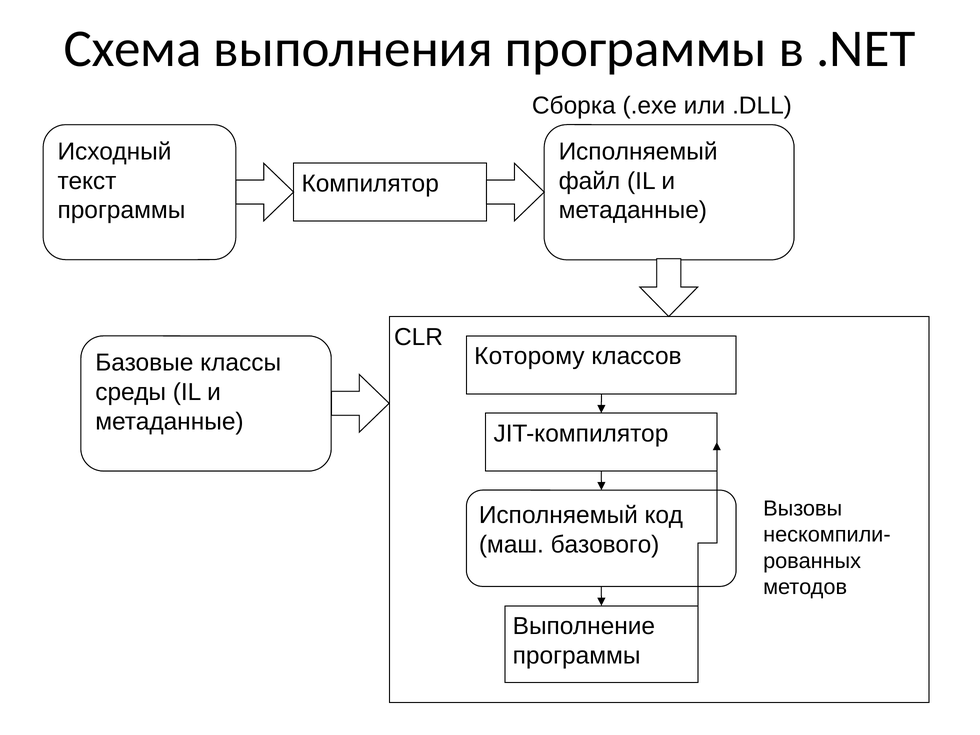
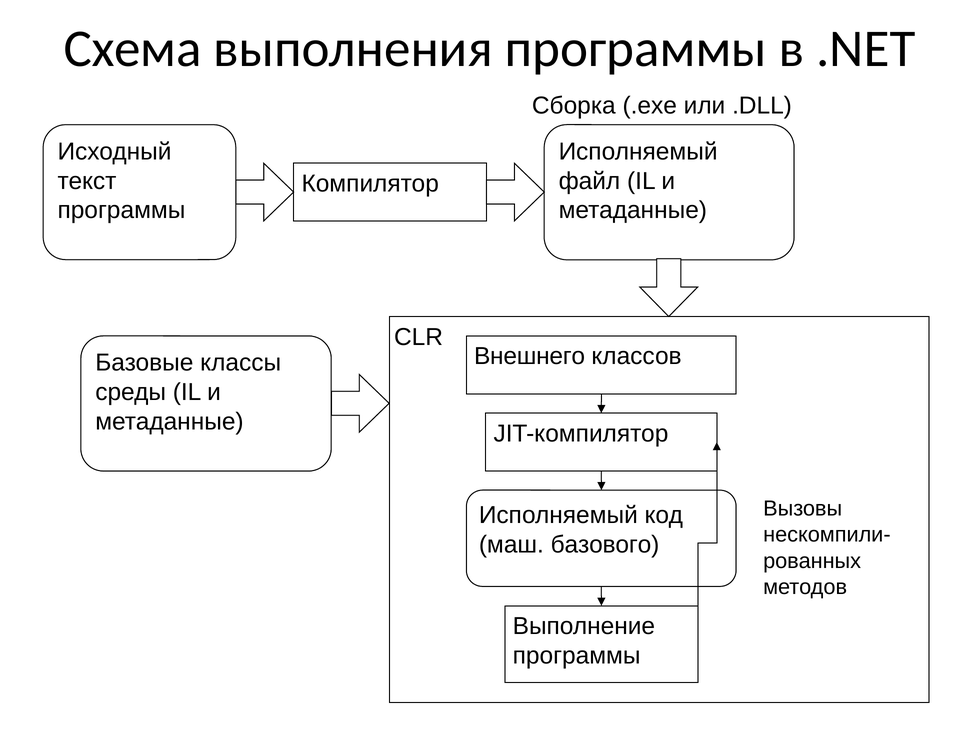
Которому: Которому -> Внешнего
